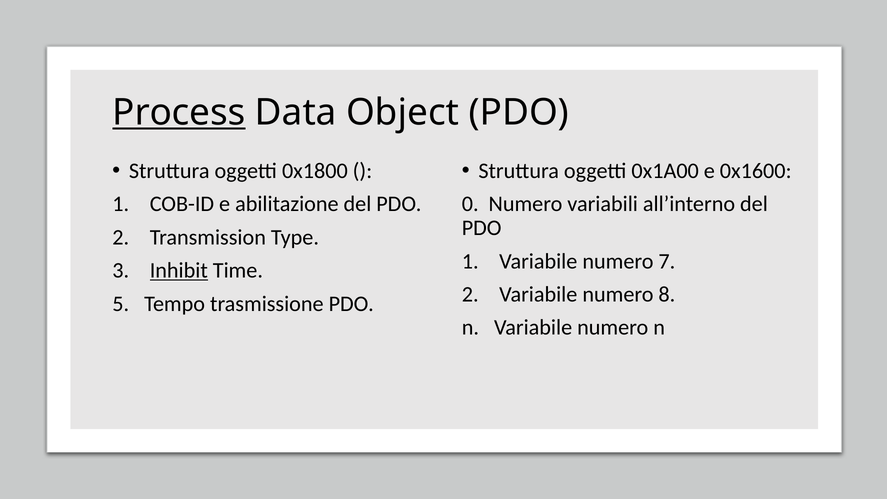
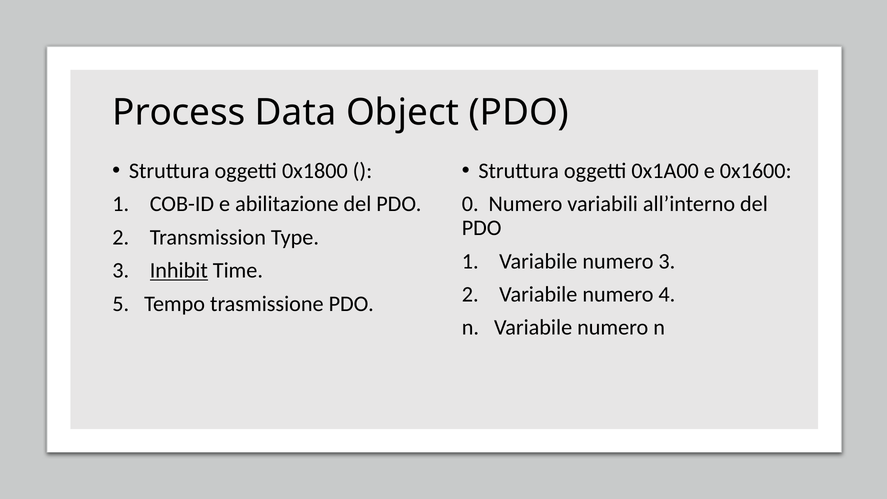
Process underline: present -> none
numero 7: 7 -> 3
8: 8 -> 4
